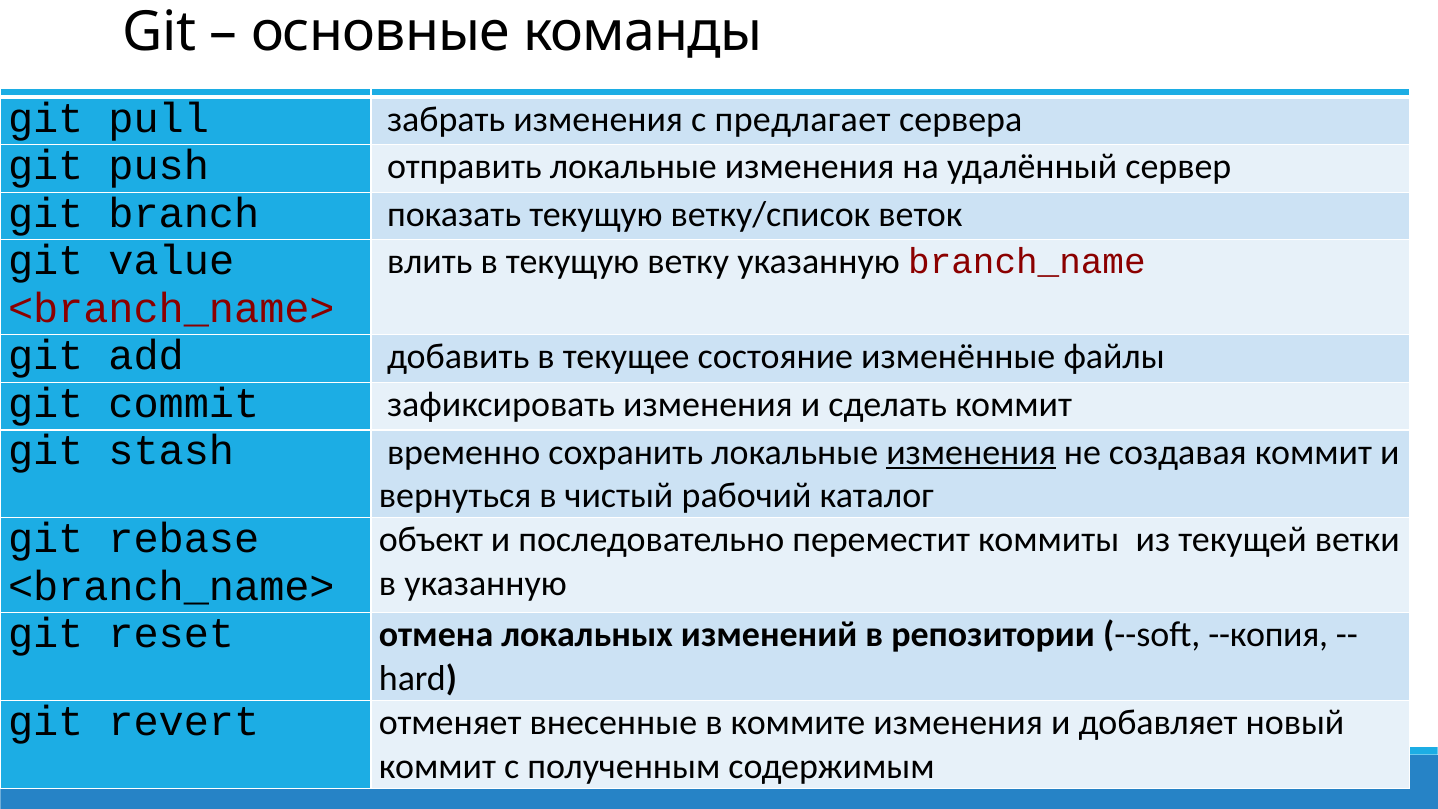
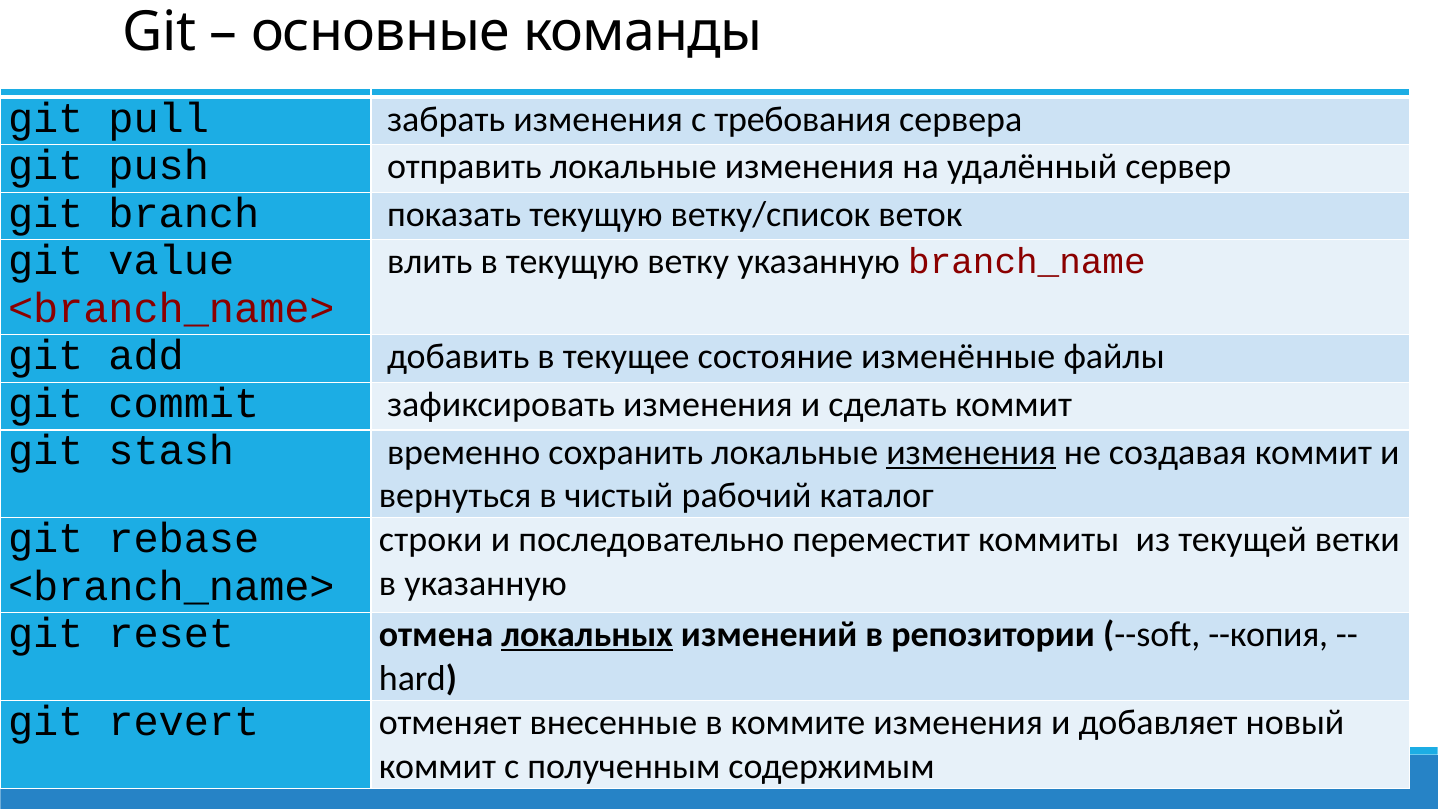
предлагает: предлагает -> требования
объект: объект -> строки
локальных underline: none -> present
